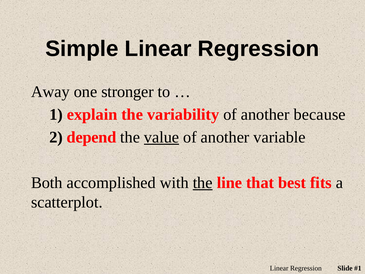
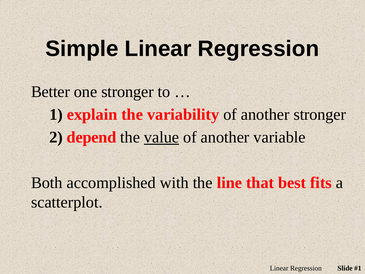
Away: Away -> Better
another because: because -> stronger
the at (203, 183) underline: present -> none
